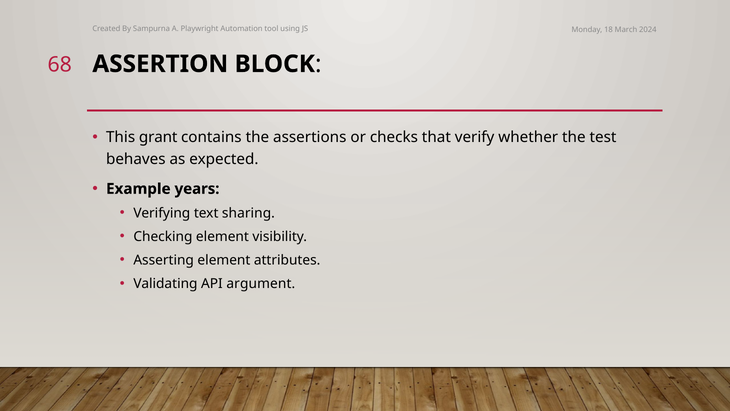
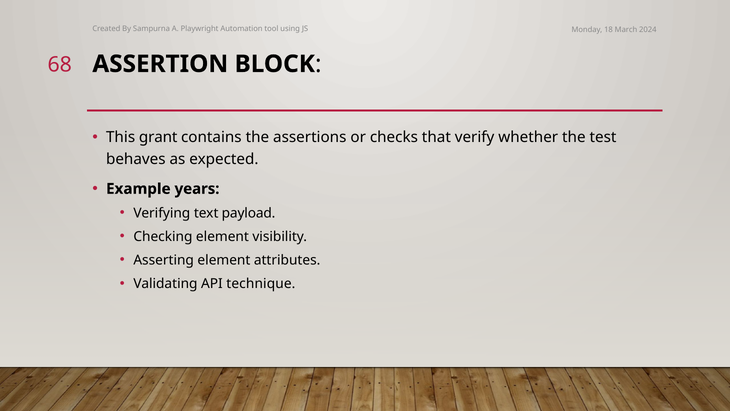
sharing: sharing -> payload
argument: argument -> technique
